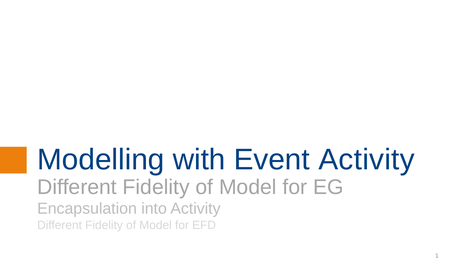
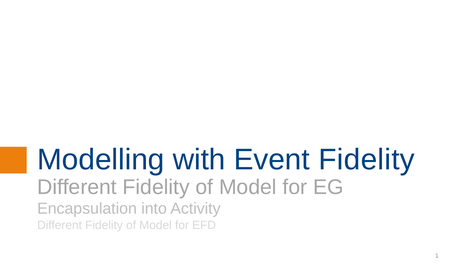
Event Activity: Activity -> Fidelity
